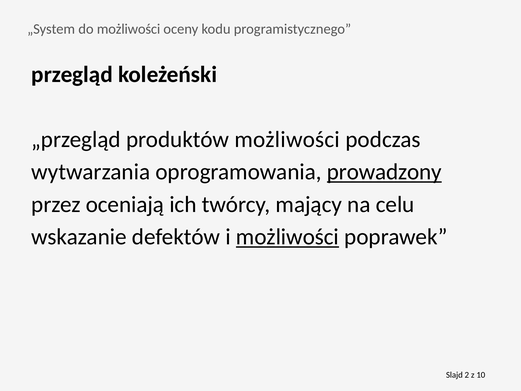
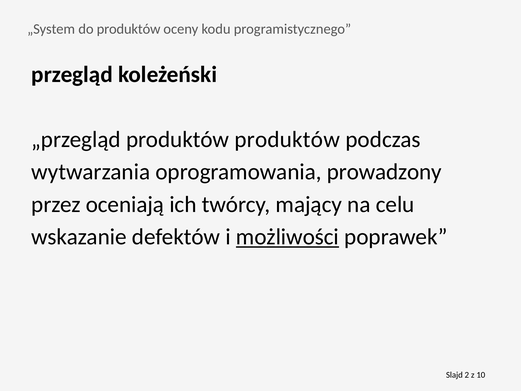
do możliwości: możliwości -> produktów
produktów możliwości: możliwości -> produktów
prowadzony underline: present -> none
